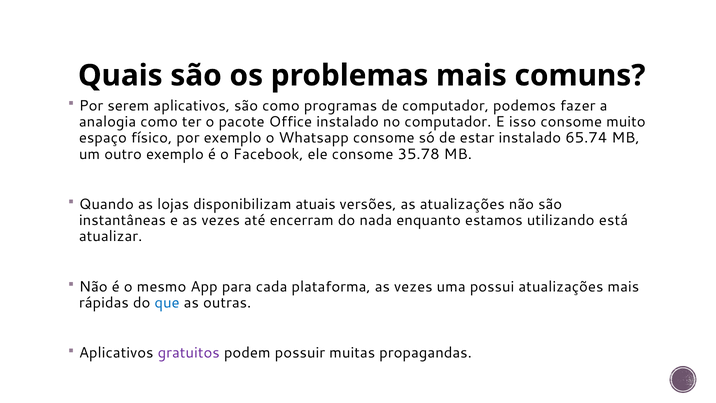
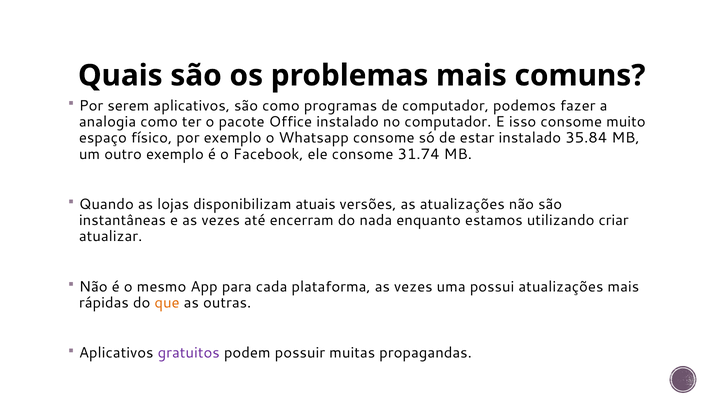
65.74: 65.74 -> 35.84
35.78: 35.78 -> 31.74
está: está -> criar
que colour: blue -> orange
